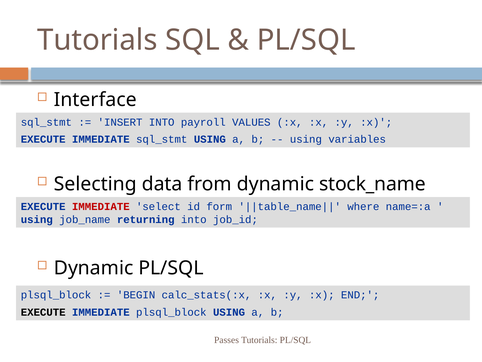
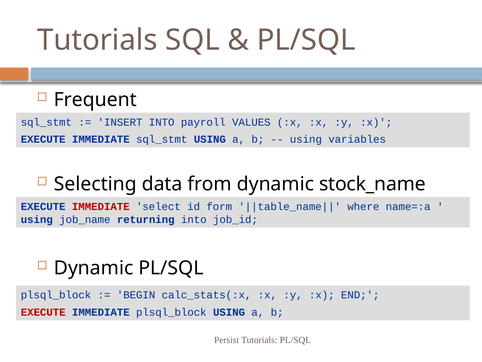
Interface: Interface -> Frequent
EXECUTE at (43, 312) colour: black -> red
Passes: Passes -> Persist
